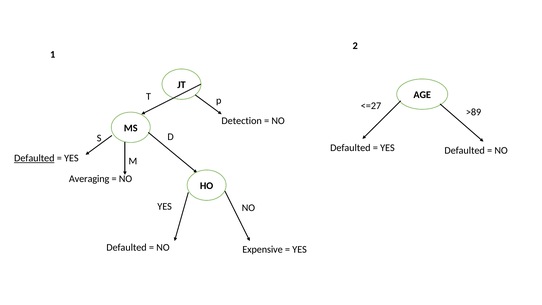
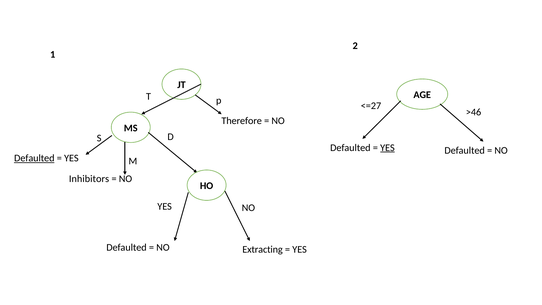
>89: >89 -> >46
Detection: Detection -> Therefore
YES at (387, 148) underline: none -> present
Averaging: Averaging -> Inhibitors
Expensive: Expensive -> Extracting
